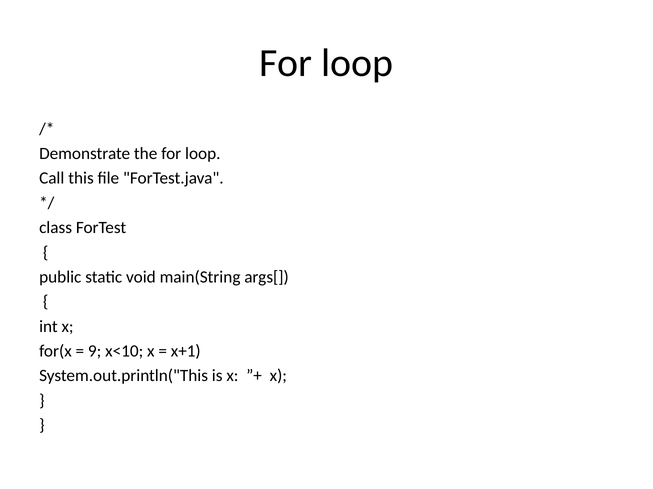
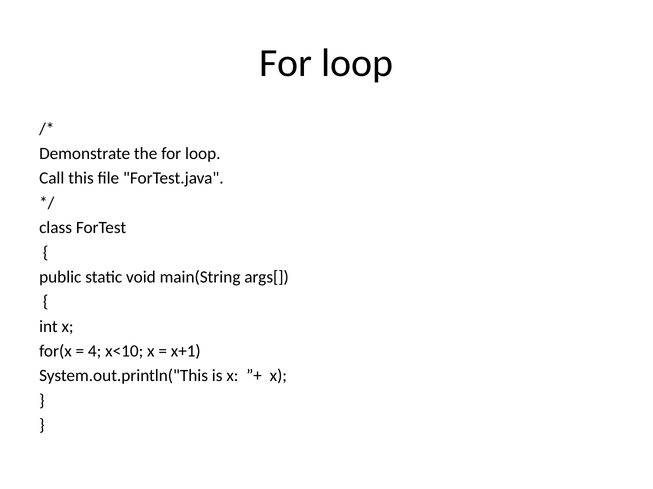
9: 9 -> 4
